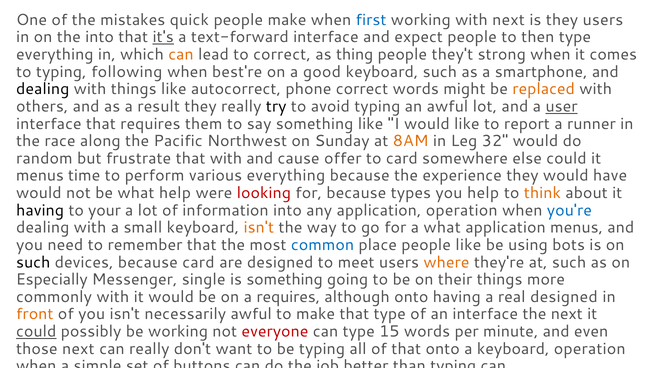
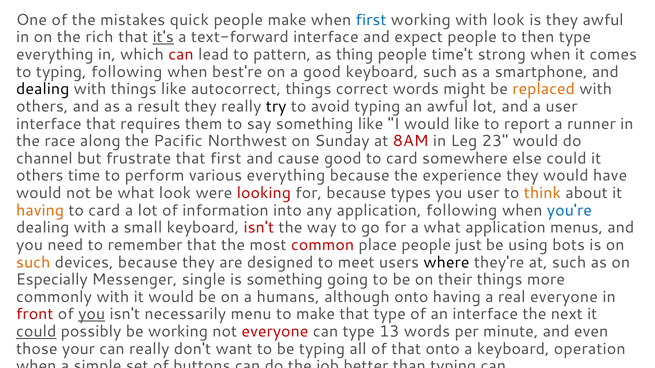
with next: next -> look
they users: users -> awful
the into: into -> rich
can at (181, 55) colour: orange -> red
to correct: correct -> pattern
they't: they't -> time't
autocorrect phone: phone -> things
user at (562, 107) underline: present -> none
8AM colour: orange -> red
32: 32 -> 23
random: random -> channel
that with: with -> first
cause offer: offer -> good
menus at (40, 176): menus -> others
what help: help -> look
you help: help -> user
having at (40, 210) colour: black -> orange
your at (105, 210): your -> card
application operation: operation -> following
isn't at (259, 228) colour: orange -> red
common colour: blue -> red
people like: like -> just
such at (33, 262) colour: black -> orange
because card: card -> they
where colour: orange -> black
a requires: requires -> humans
real designed: designed -> everyone
front colour: orange -> red
you at (92, 314) underline: none -> present
necessarily awful: awful -> menu
15: 15 -> 13
those next: next -> your
